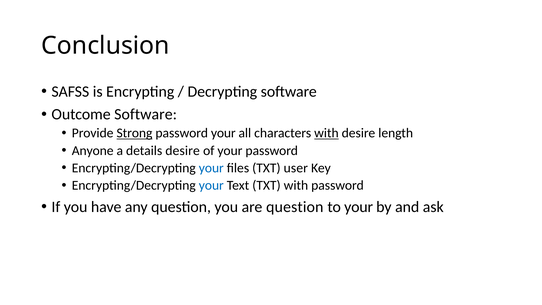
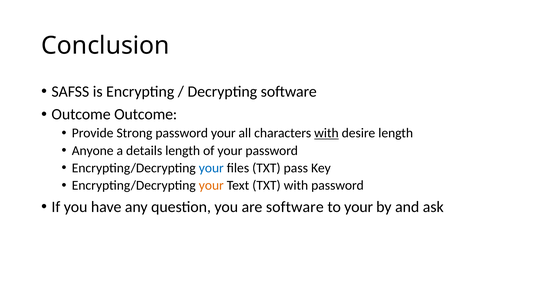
Outcome Software: Software -> Outcome
Strong underline: present -> none
details desire: desire -> length
user: user -> pass
your at (211, 185) colour: blue -> orange
are question: question -> software
